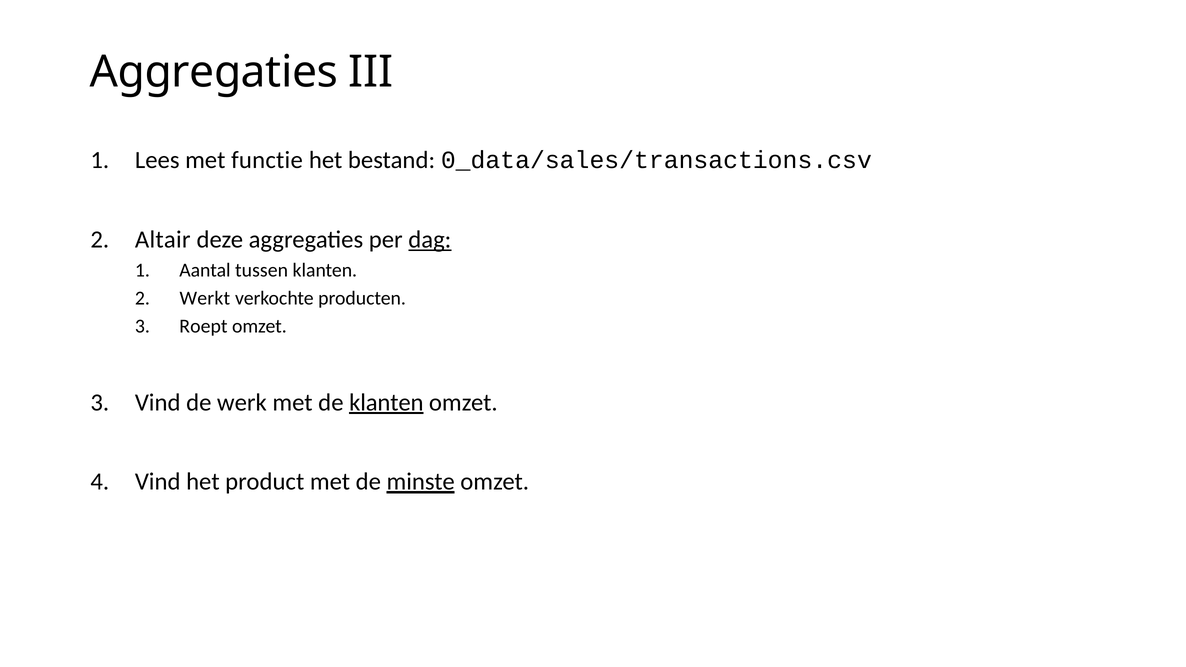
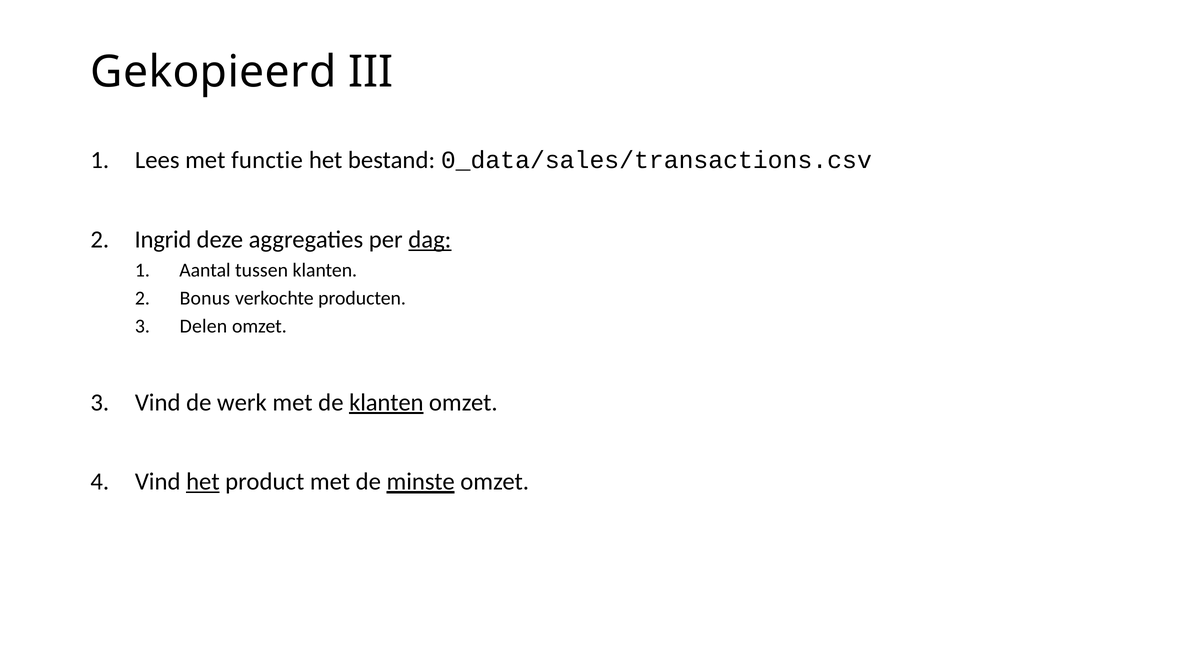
Aggregaties at (214, 72): Aggregaties -> Gekopieerd
Altair: Altair -> Ingrid
Werkt: Werkt -> Bonus
Roept: Roept -> Delen
het at (203, 482) underline: none -> present
